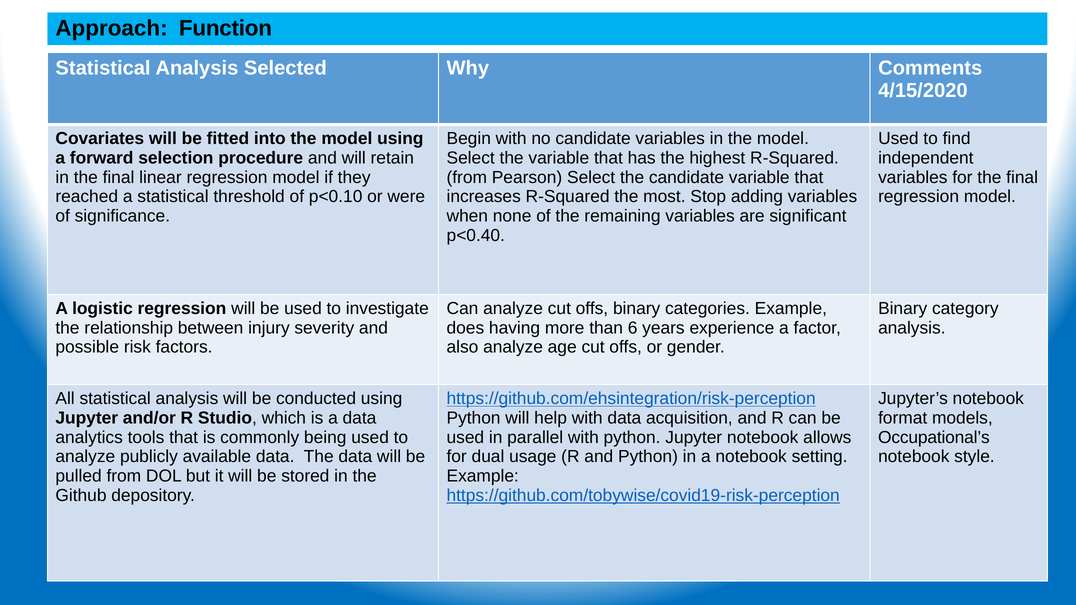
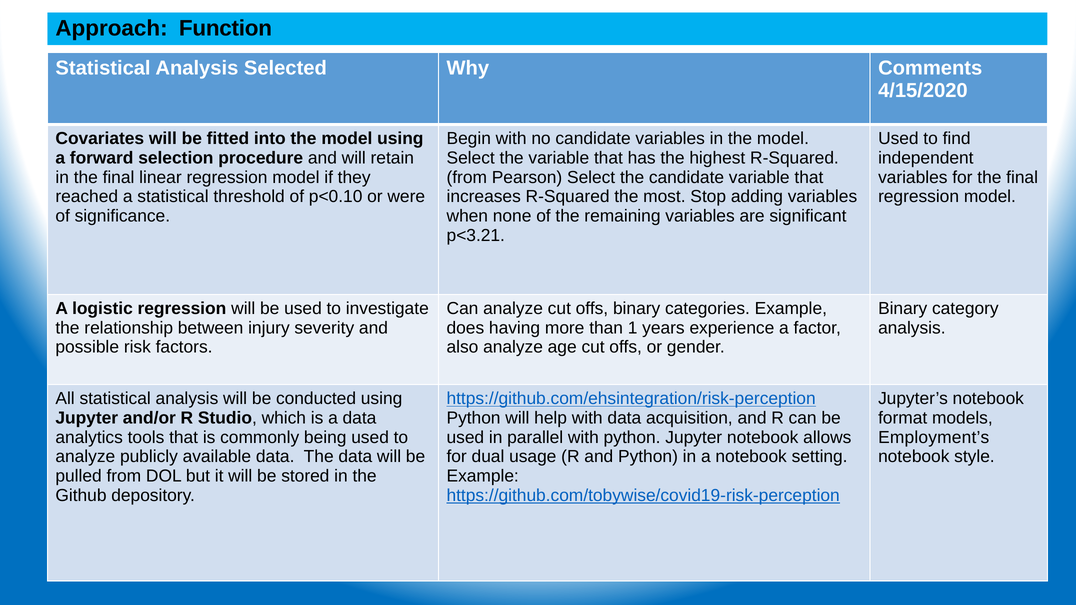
p<0.40: p<0.40 -> p<3.21
6: 6 -> 1
Occupational’s: Occupational’s -> Employment’s
